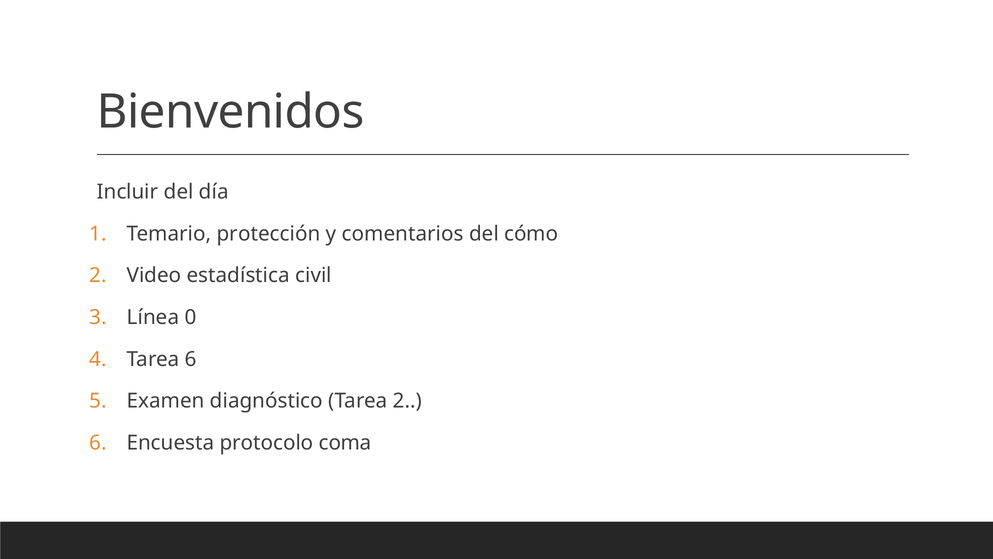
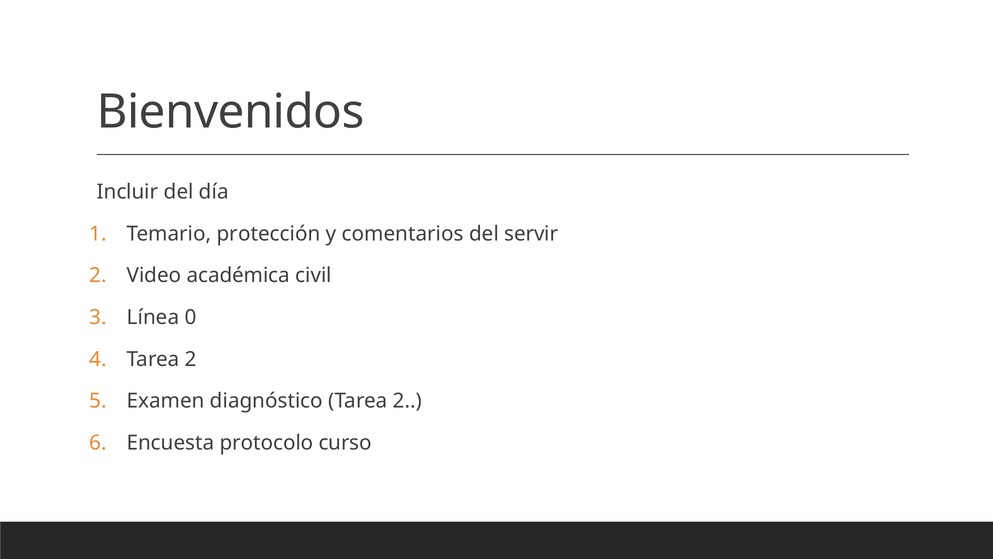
cómo: cómo -> servir
estadística: estadística -> académica
6 at (191, 359): 6 -> 2
coma: coma -> curso
